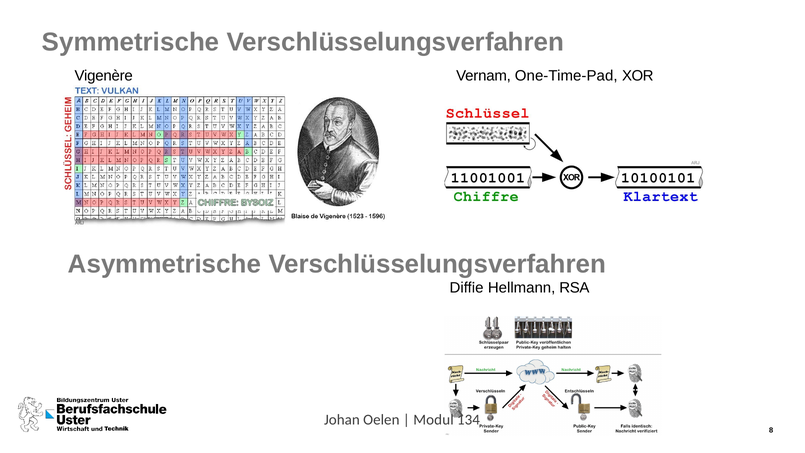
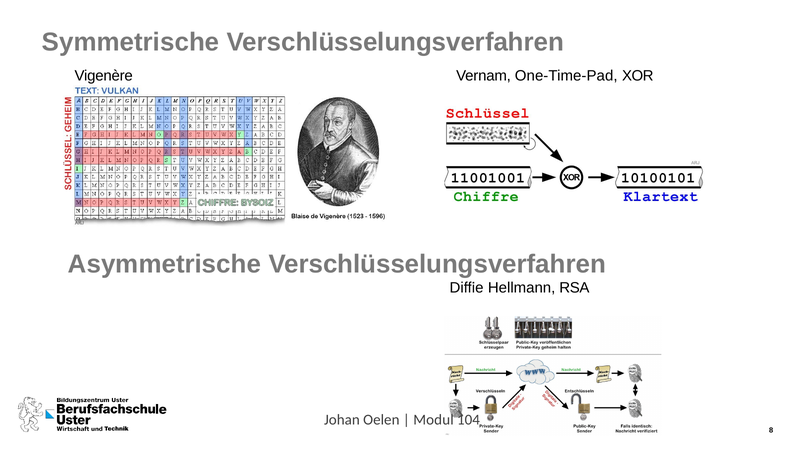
134: 134 -> 104
